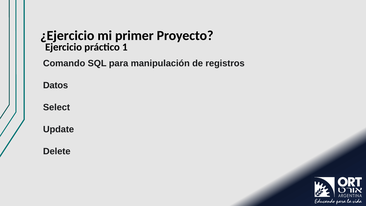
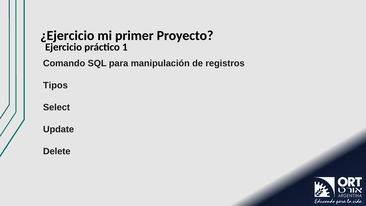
Datos: Datos -> Tipos
